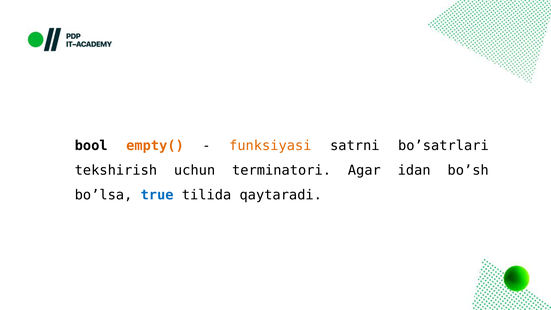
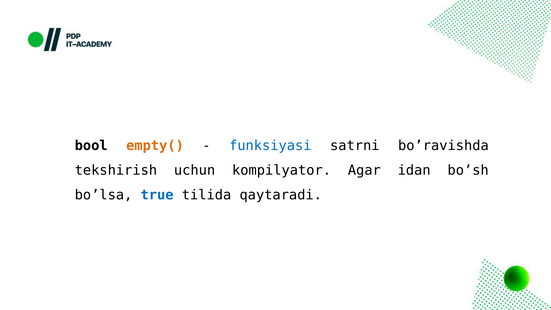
funksiyasi colour: orange -> blue
bo’satrlari: bo’satrlari -> bo’ravishda
terminatori: terminatori -> kompilyator
